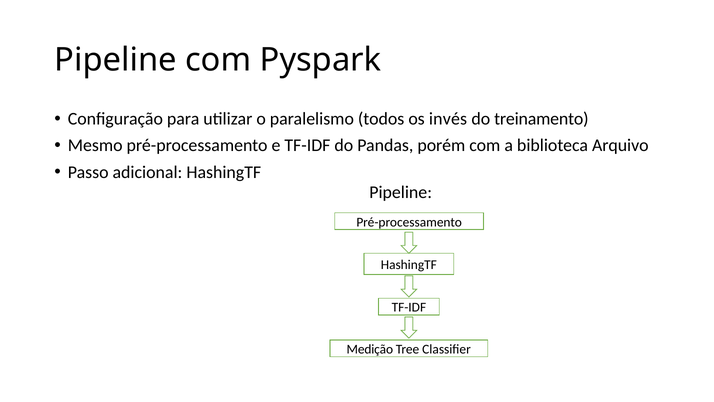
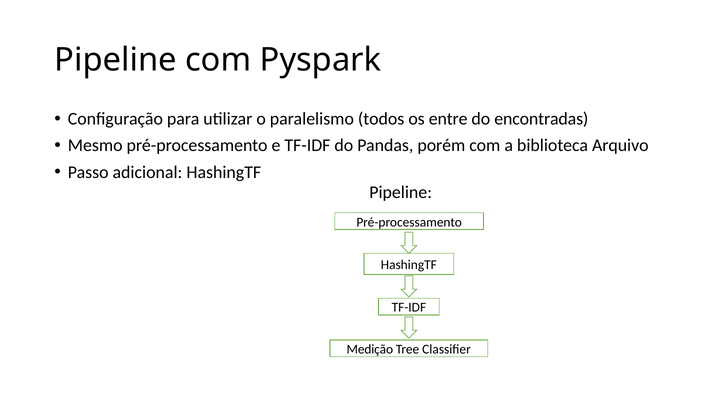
invés: invés -> entre
treinamento: treinamento -> encontradas
